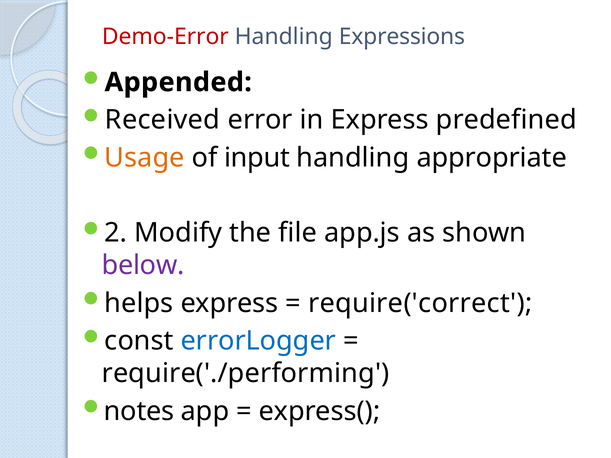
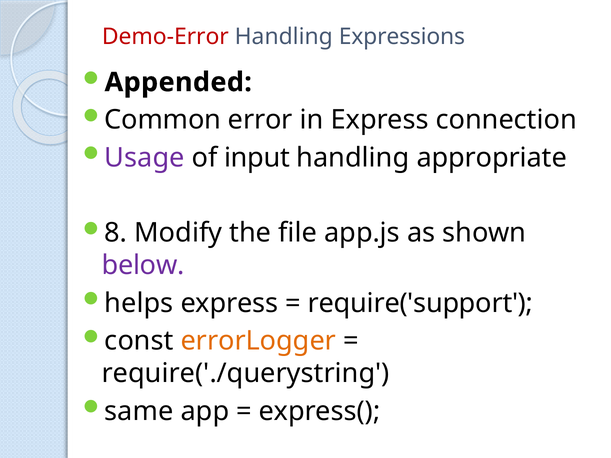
Received: Received -> Common
predefined: predefined -> connection
Usage colour: orange -> purple
2: 2 -> 8
require('correct: require('correct -> require('support
errorLogger colour: blue -> orange
require('./performing: require('./performing -> require('./querystring
notes: notes -> same
